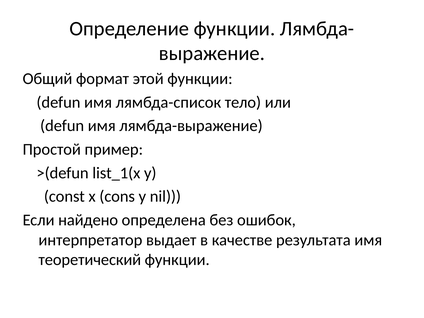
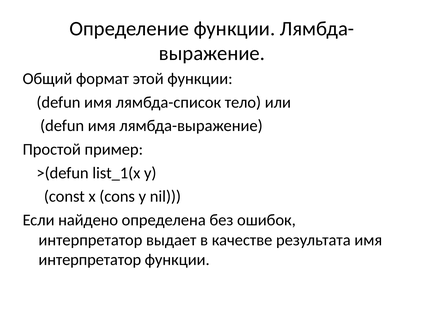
теоретический at (90, 260): теоретический -> интерпретатор
